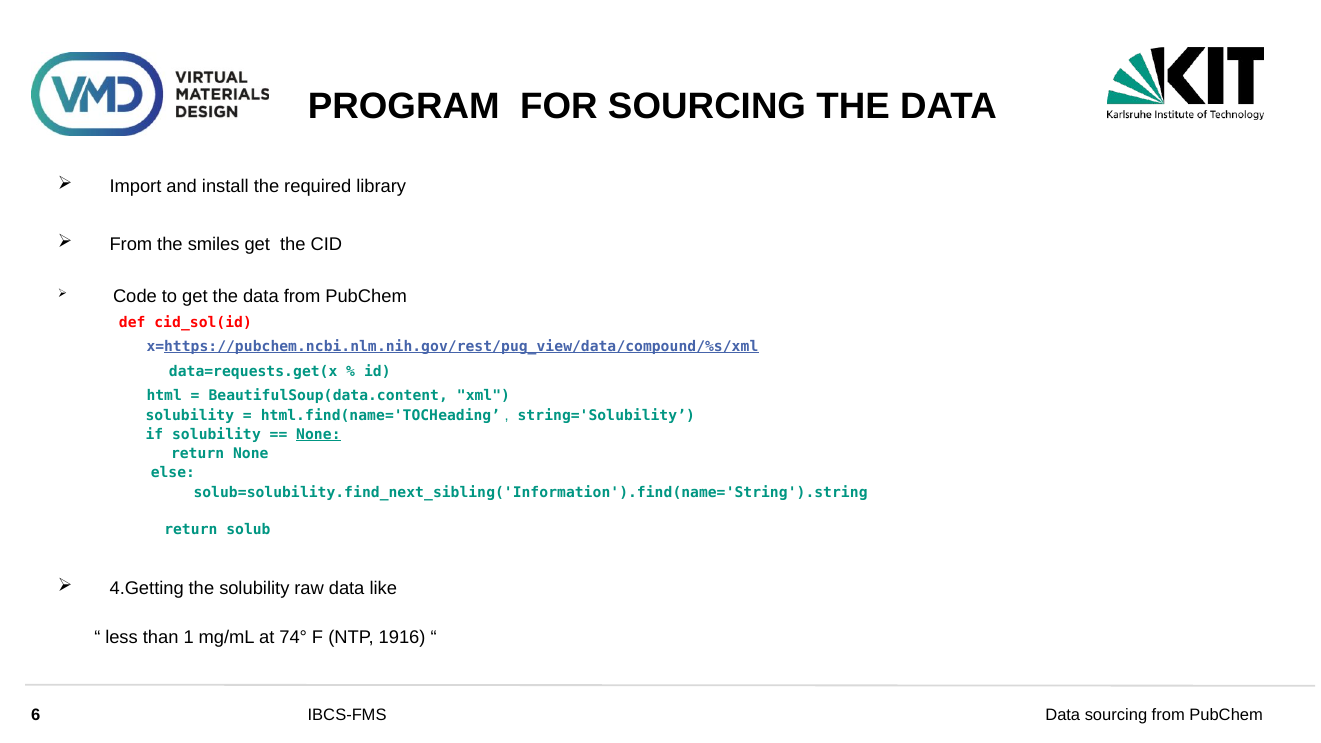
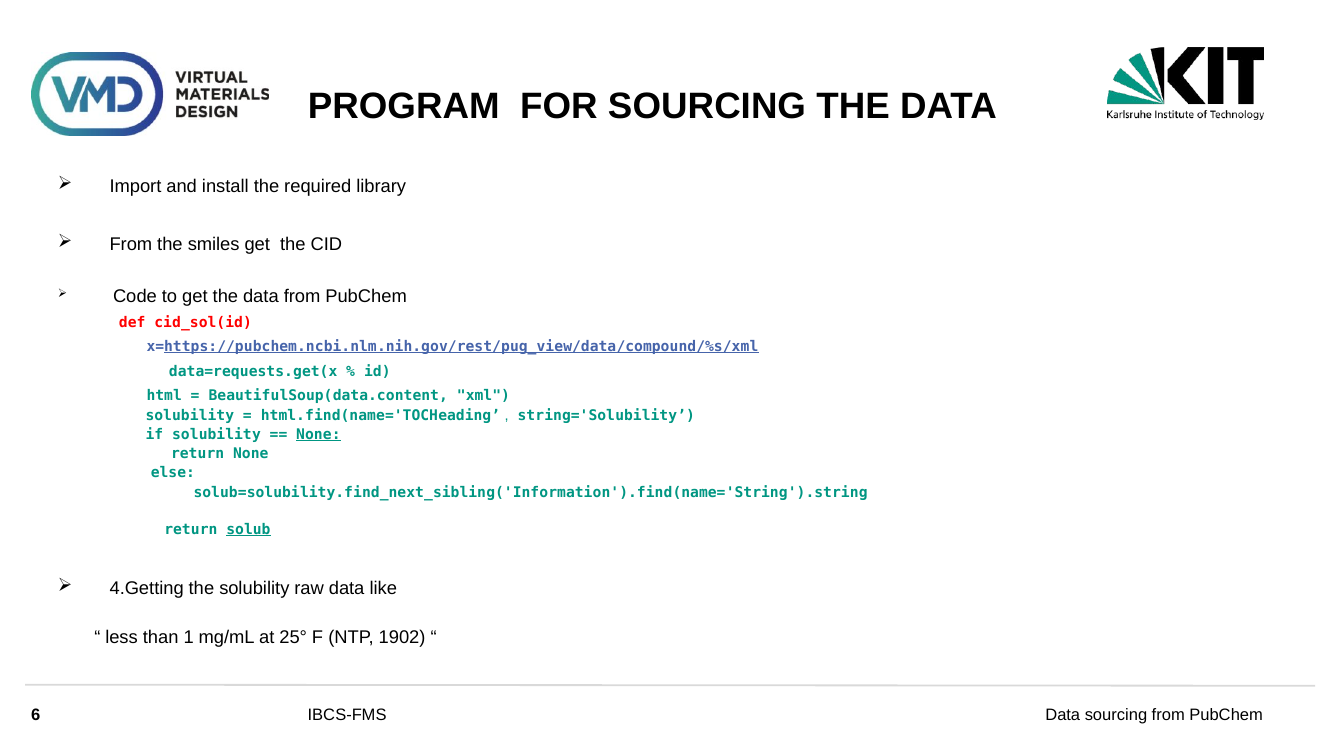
solub underline: none -> present
74°: 74° -> 25°
1916: 1916 -> 1902
